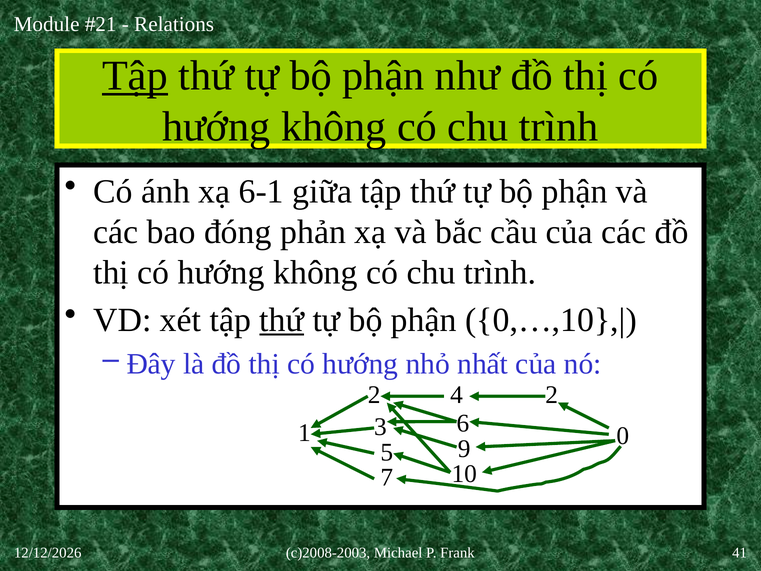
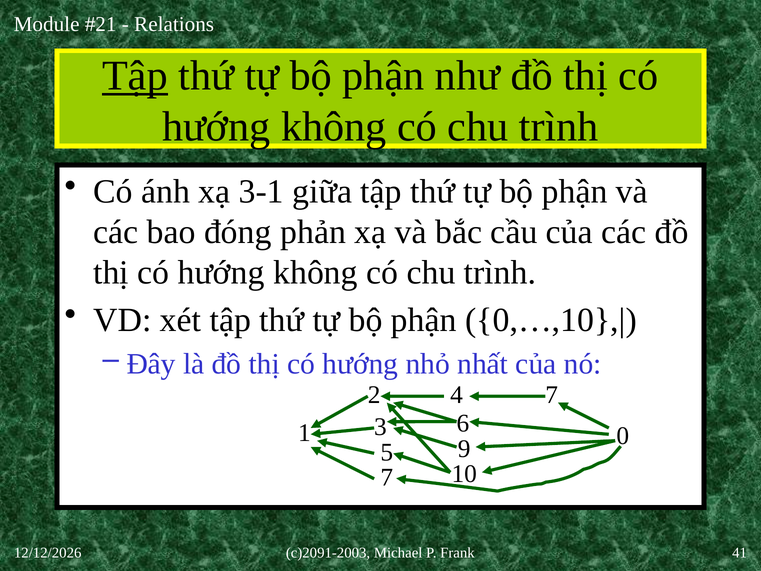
6-1: 6-1 -> 3-1
thứ at (282, 320) underline: present -> none
2 at (552, 395): 2 -> 7
c)2008-2003: c)2008-2003 -> c)2091-2003
